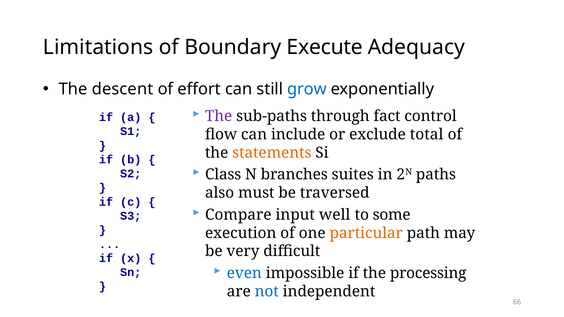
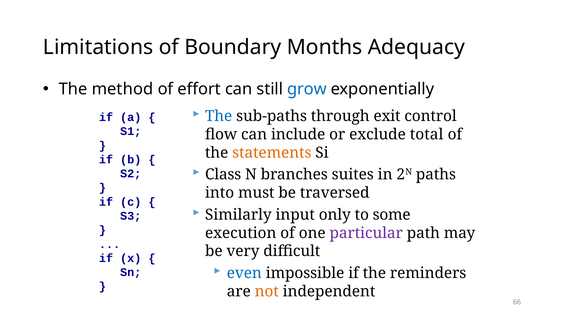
Execute: Execute -> Months
descent: descent -> method
The at (219, 116) colour: purple -> blue
fact: fact -> exit
also: also -> into
Compare: Compare -> Similarly
well: well -> only
particular colour: orange -> purple
processing: processing -> reminders
not colour: blue -> orange
